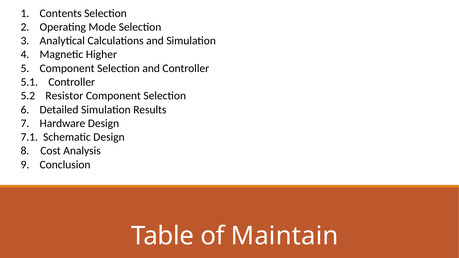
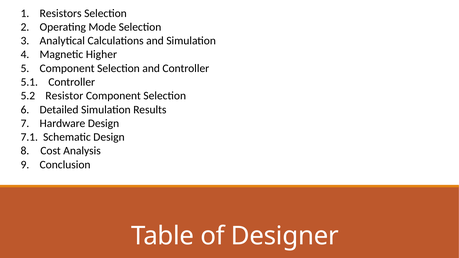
Contents: Contents -> Resistors
Maintain: Maintain -> Designer
